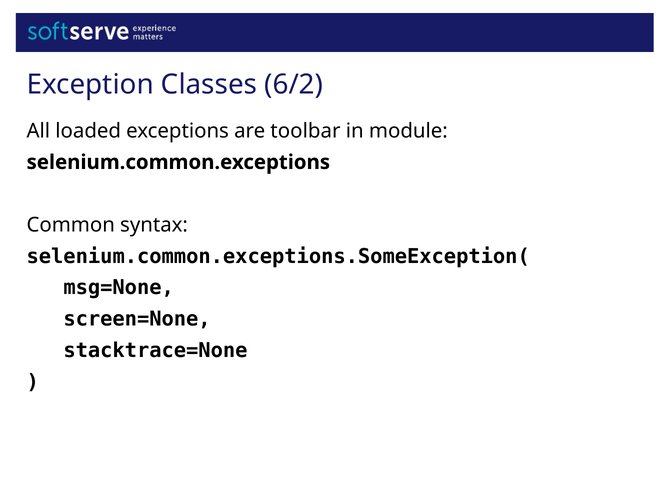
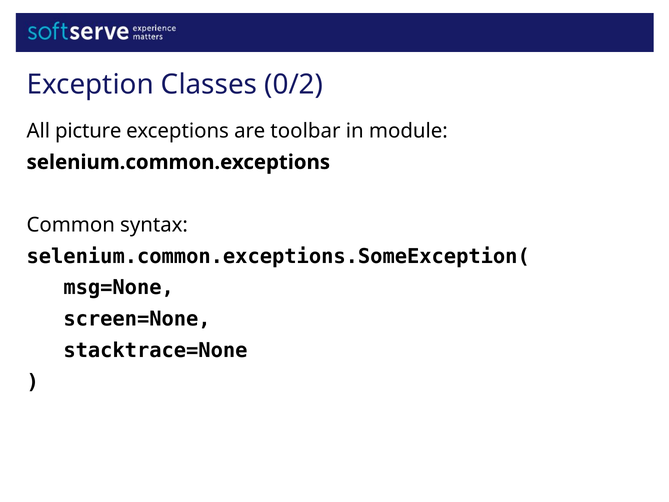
6/2: 6/2 -> 0/2
loaded: loaded -> picture
